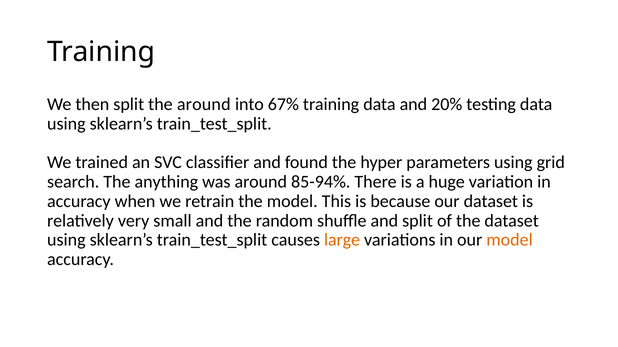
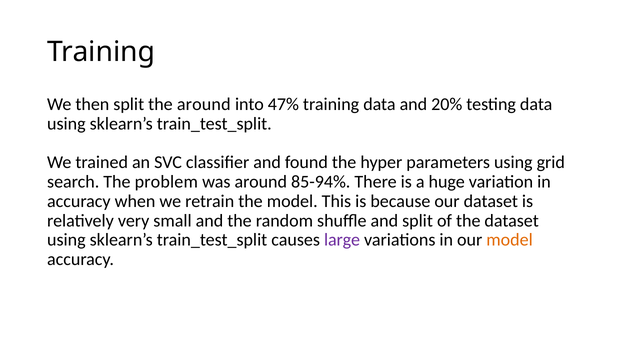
67%: 67% -> 47%
anything: anything -> problem
large colour: orange -> purple
